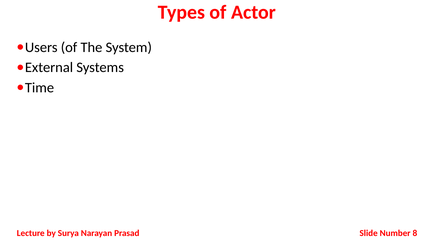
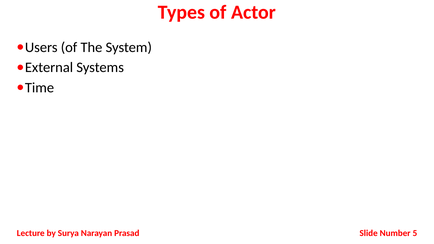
8: 8 -> 5
